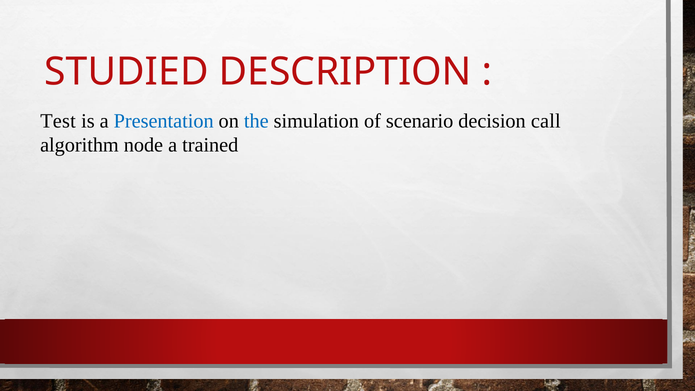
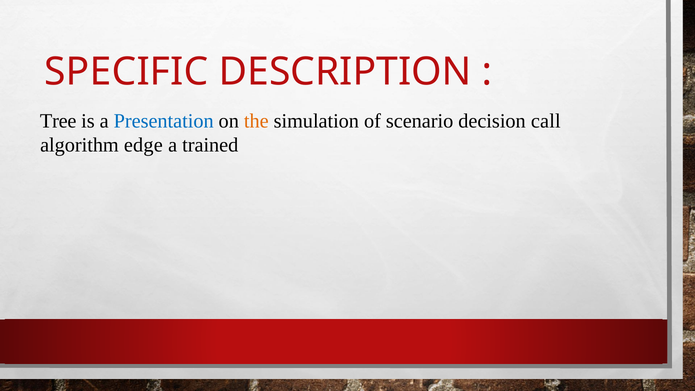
STUDIED: STUDIED -> SPECIFIC
Test: Test -> Tree
the colour: blue -> orange
node: node -> edge
